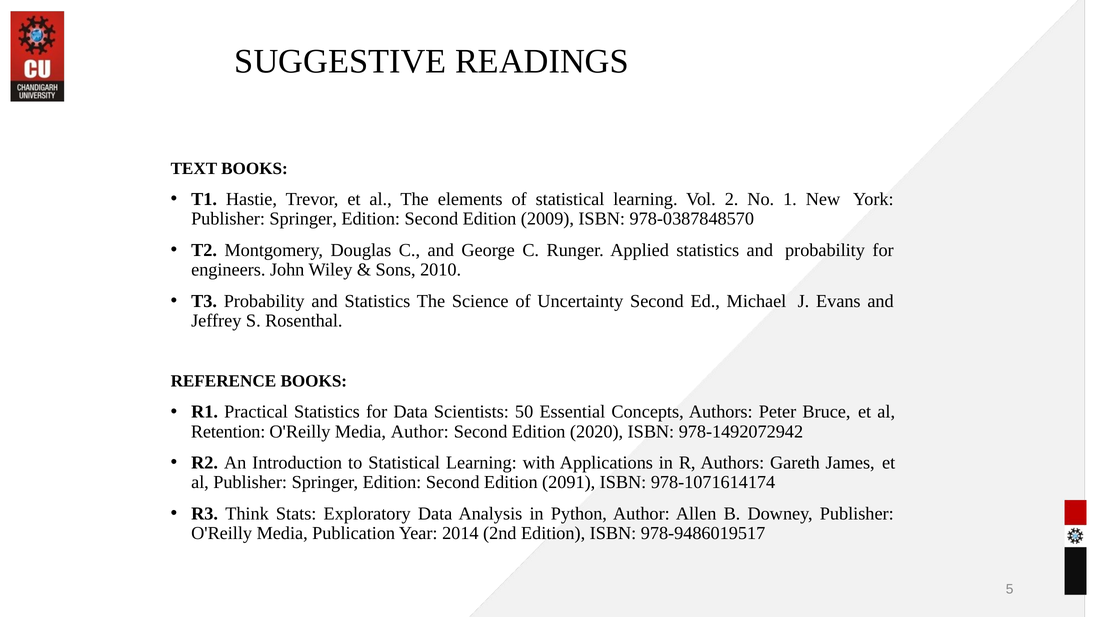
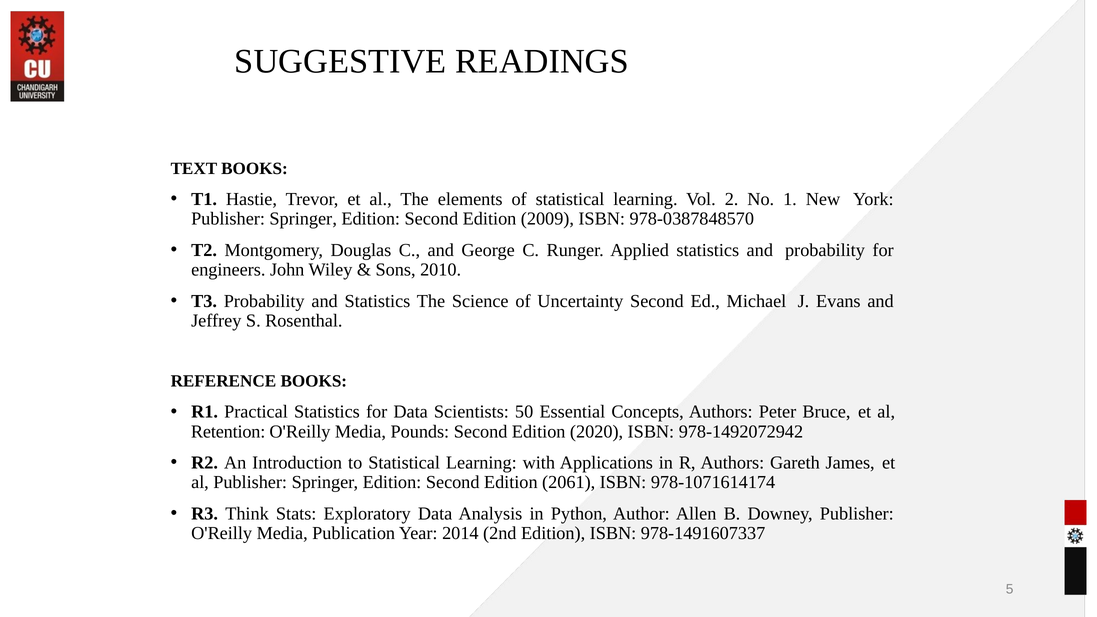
Media Author: Author -> Pounds
2091: 2091 -> 2061
978-9486019517: 978-9486019517 -> 978-1491607337
